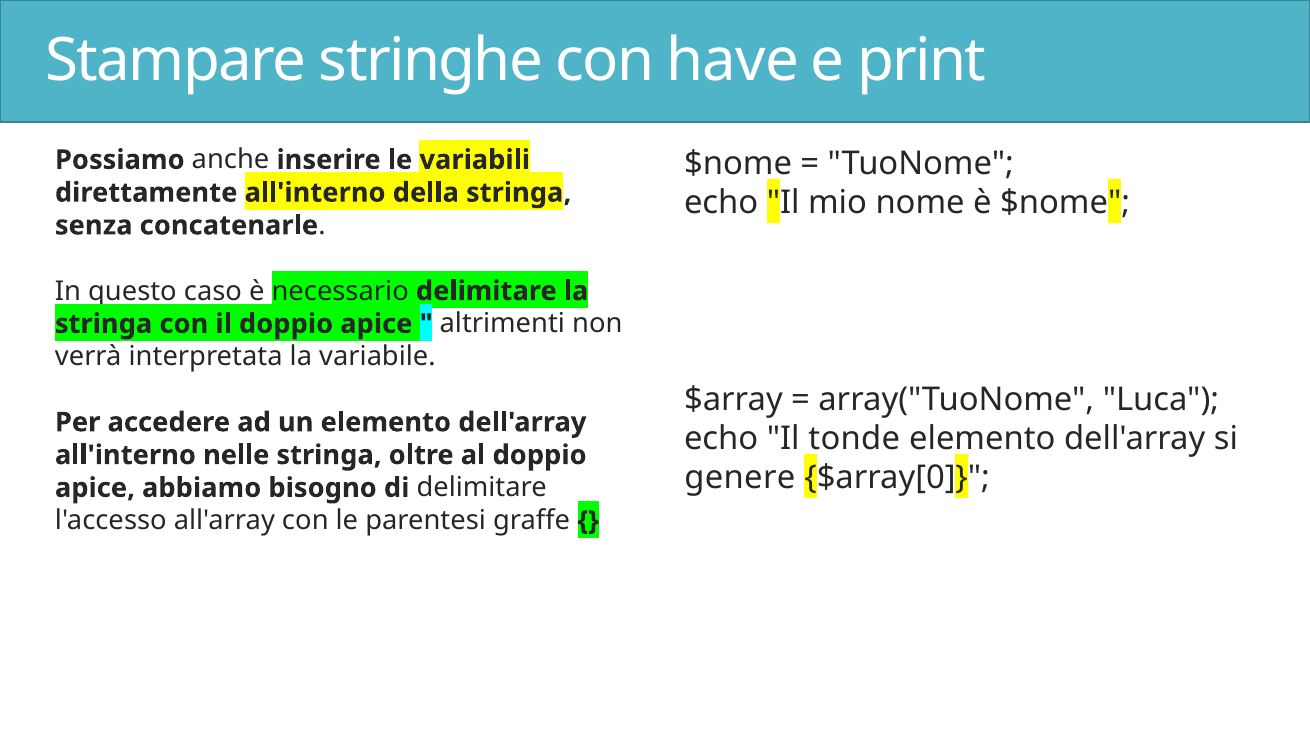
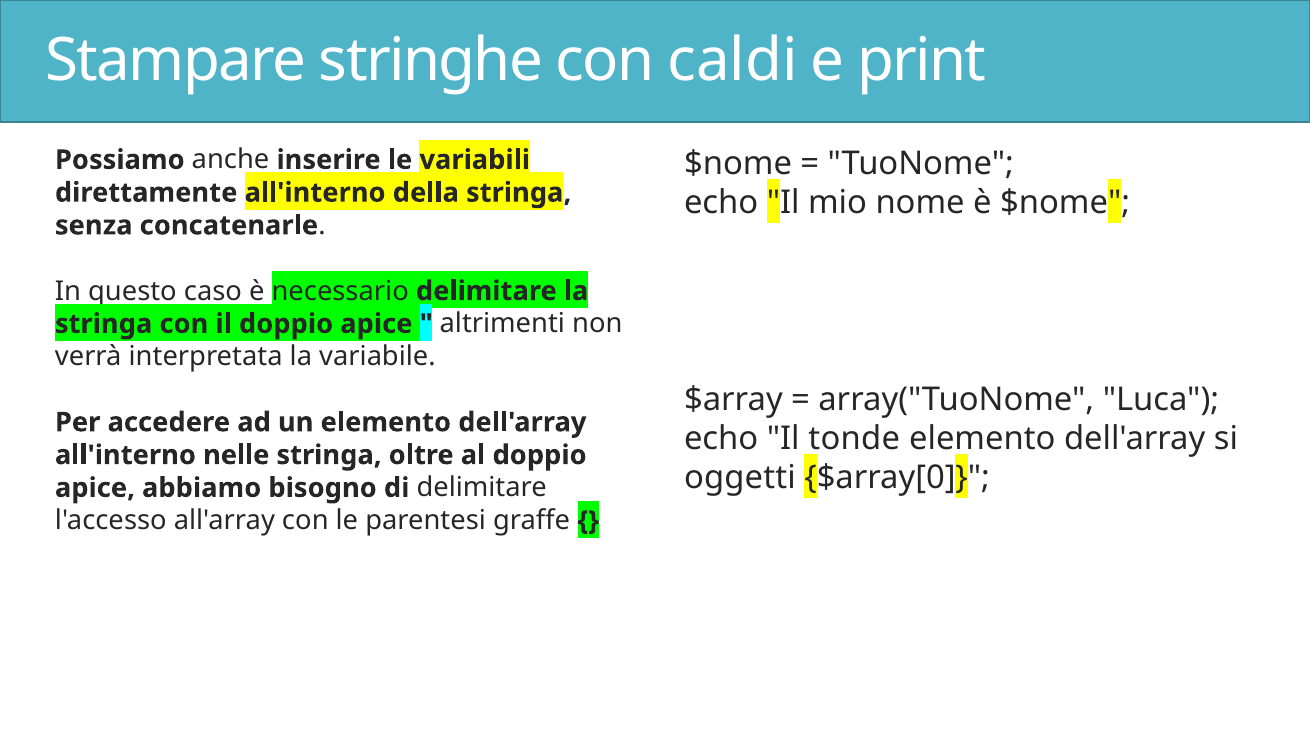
have: have -> caldi
genere: genere -> oggetti
